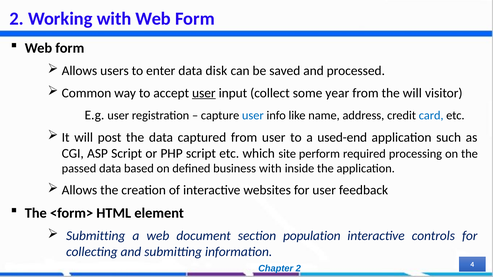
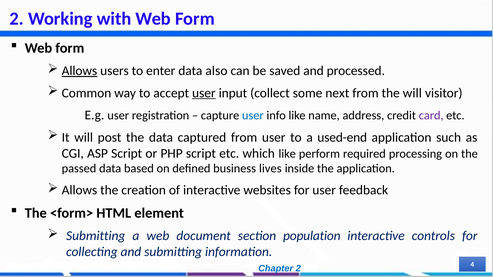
Allows at (79, 71) underline: none -> present
disk: disk -> also
year: year -> next
card colour: blue -> purple
which site: site -> like
business with: with -> lives
